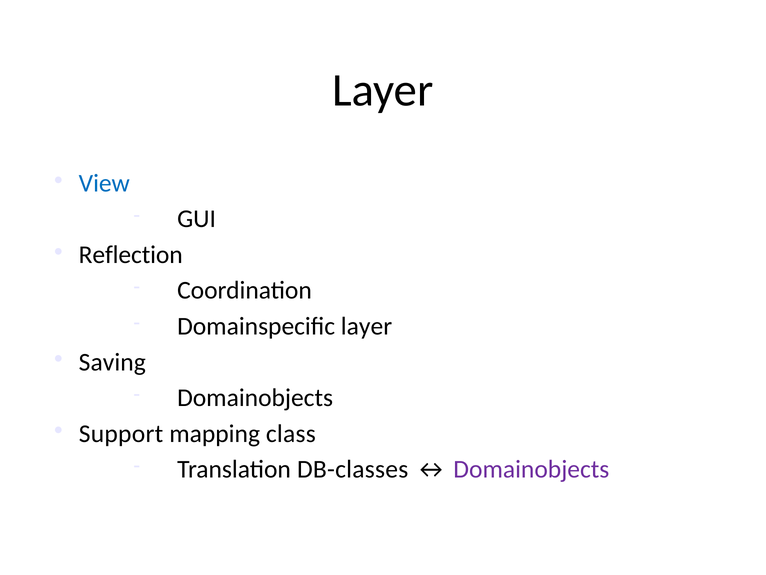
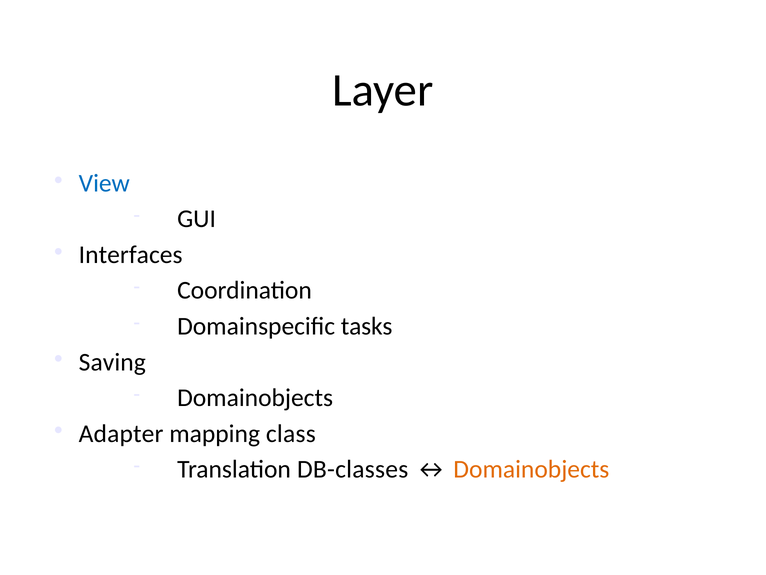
Reflection: Reflection -> Interfaces
Domainspecific layer: layer -> tasks
Support: Support -> Adapter
Domainobjects at (531, 469) colour: purple -> orange
